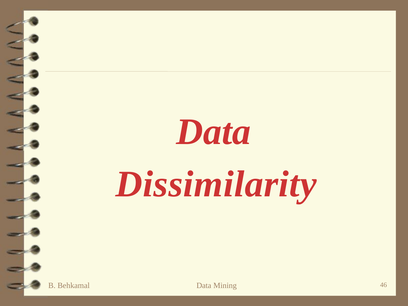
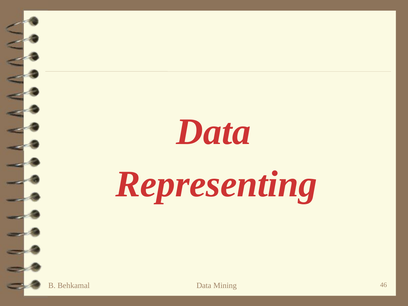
Dissimilarity: Dissimilarity -> Representing
